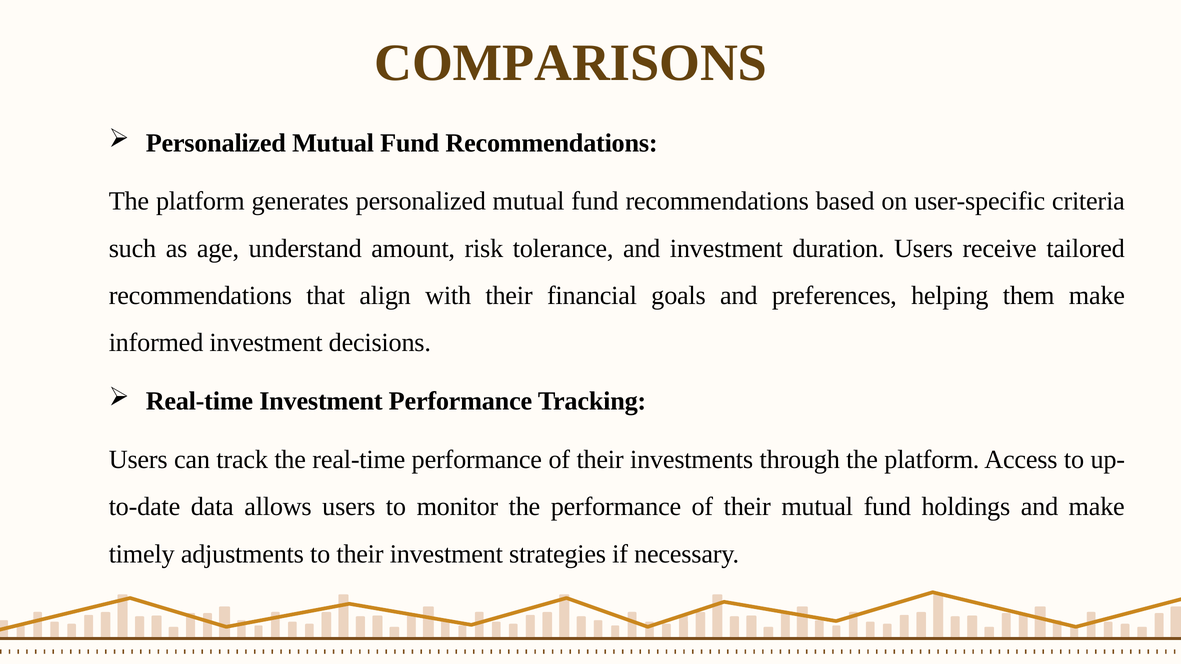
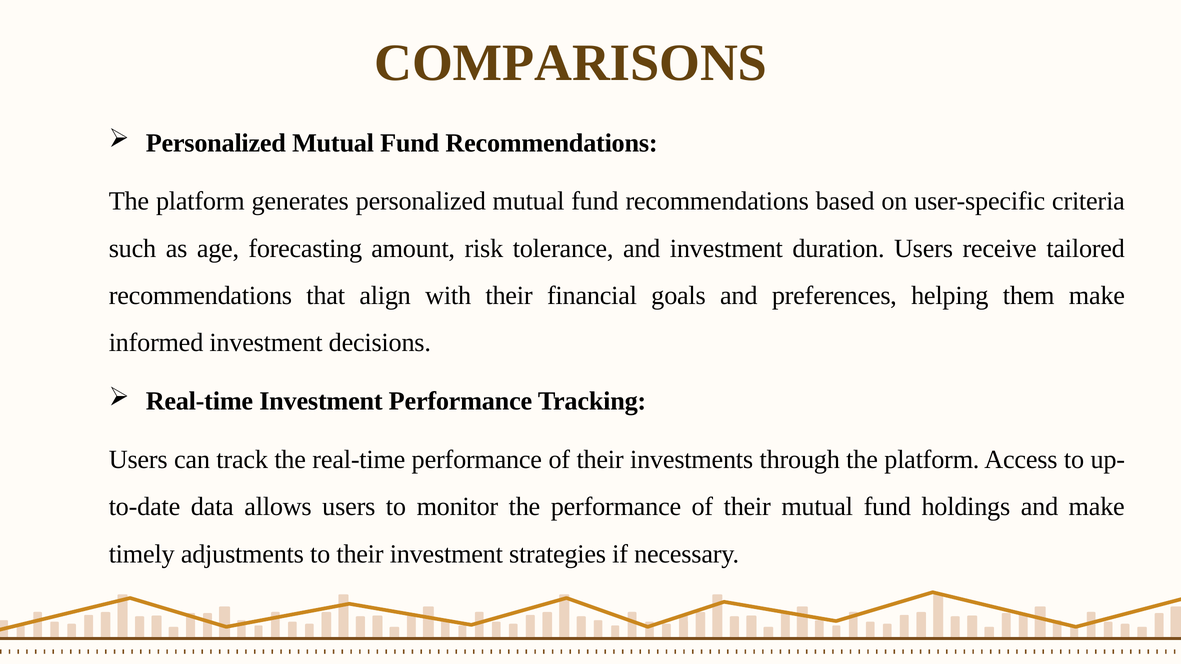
understand: understand -> forecasting
